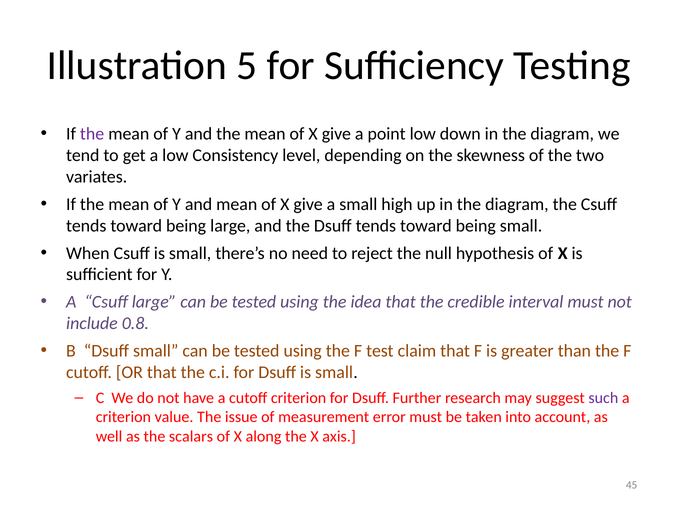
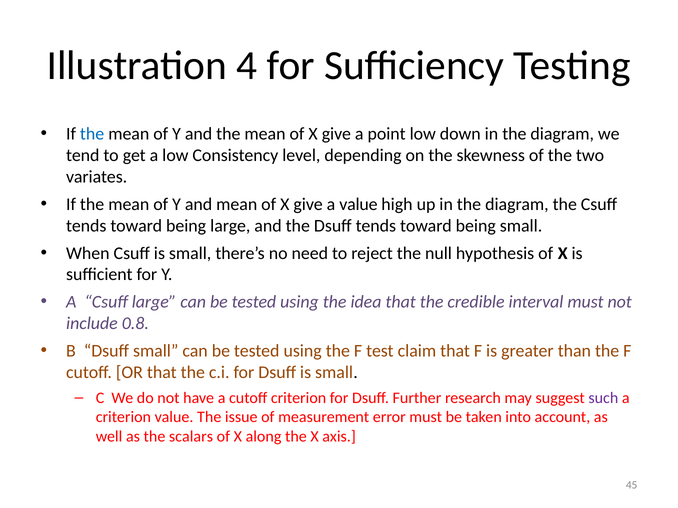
5: 5 -> 4
the at (92, 134) colour: purple -> blue
a small: small -> value
